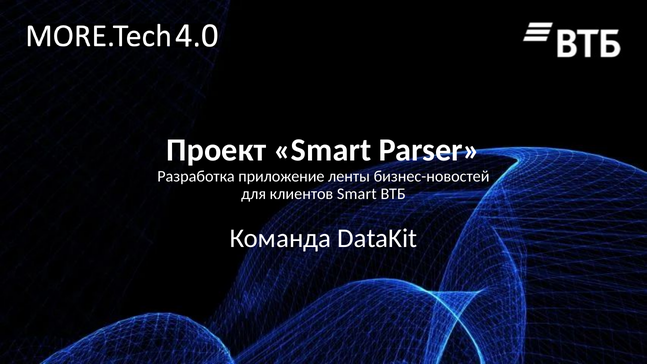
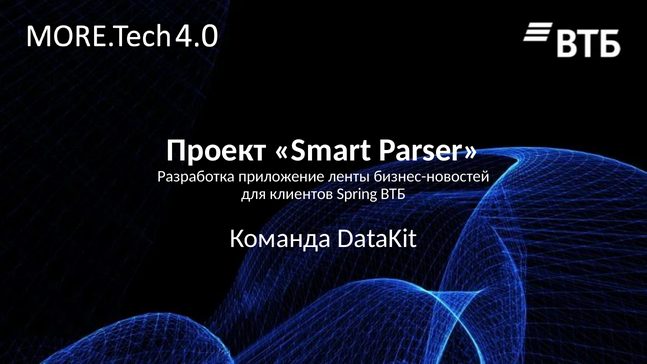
клиентов Smart: Smart -> Spring
